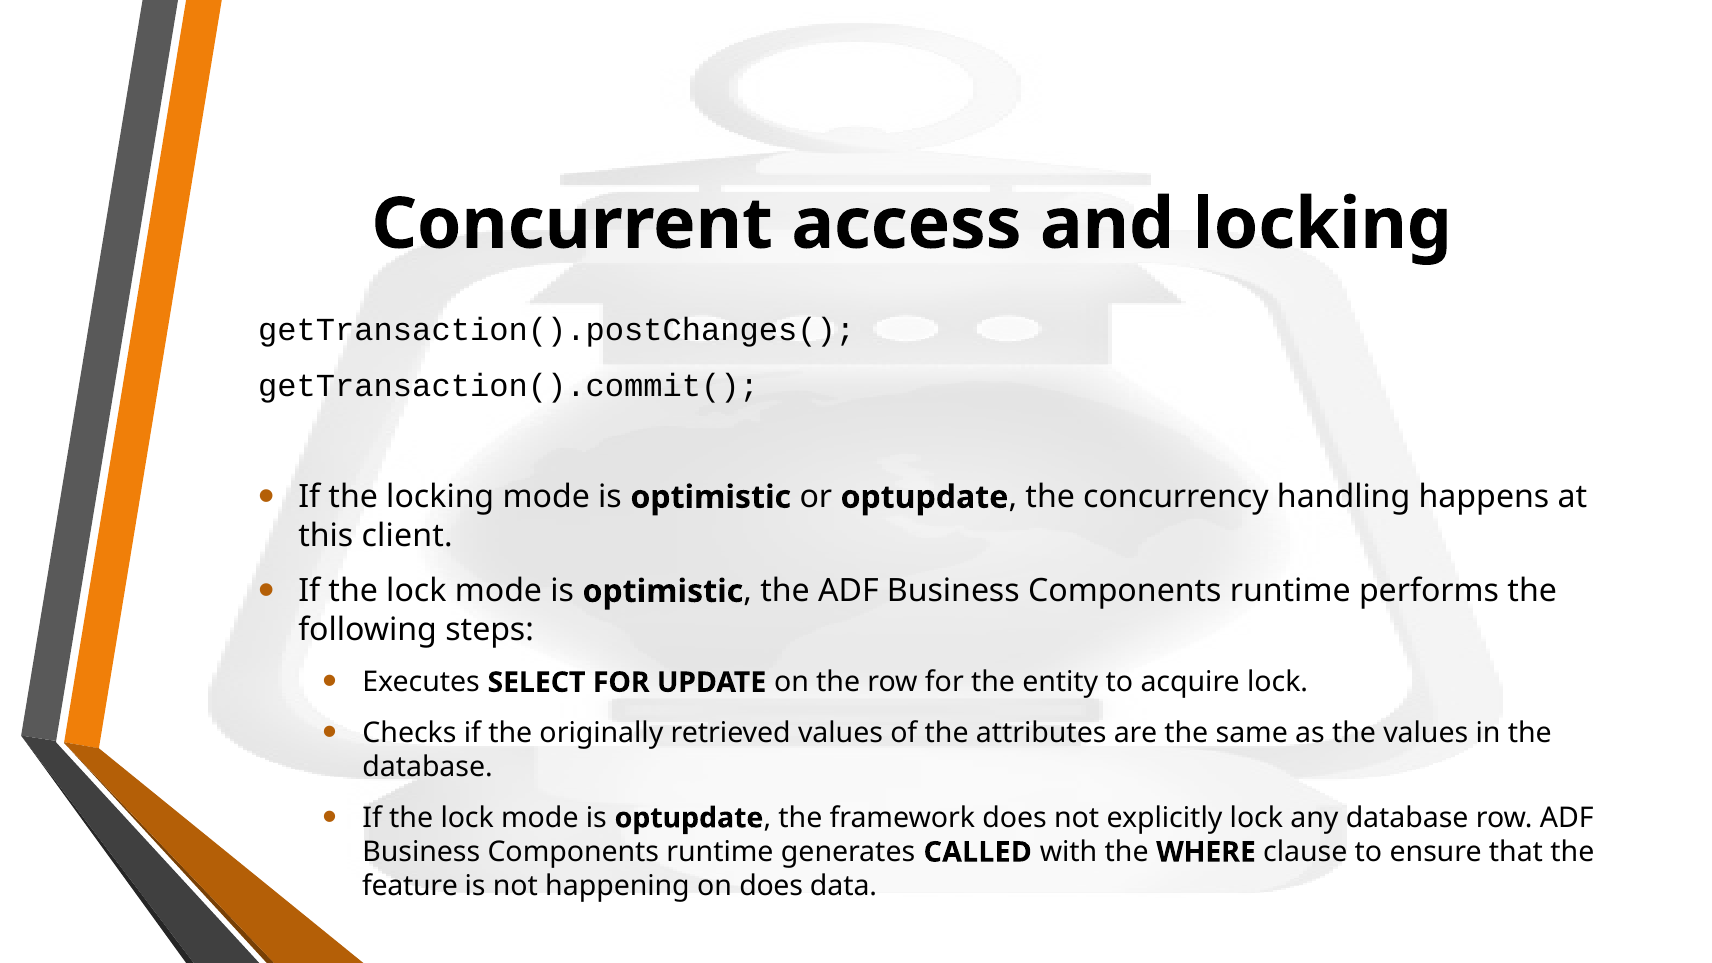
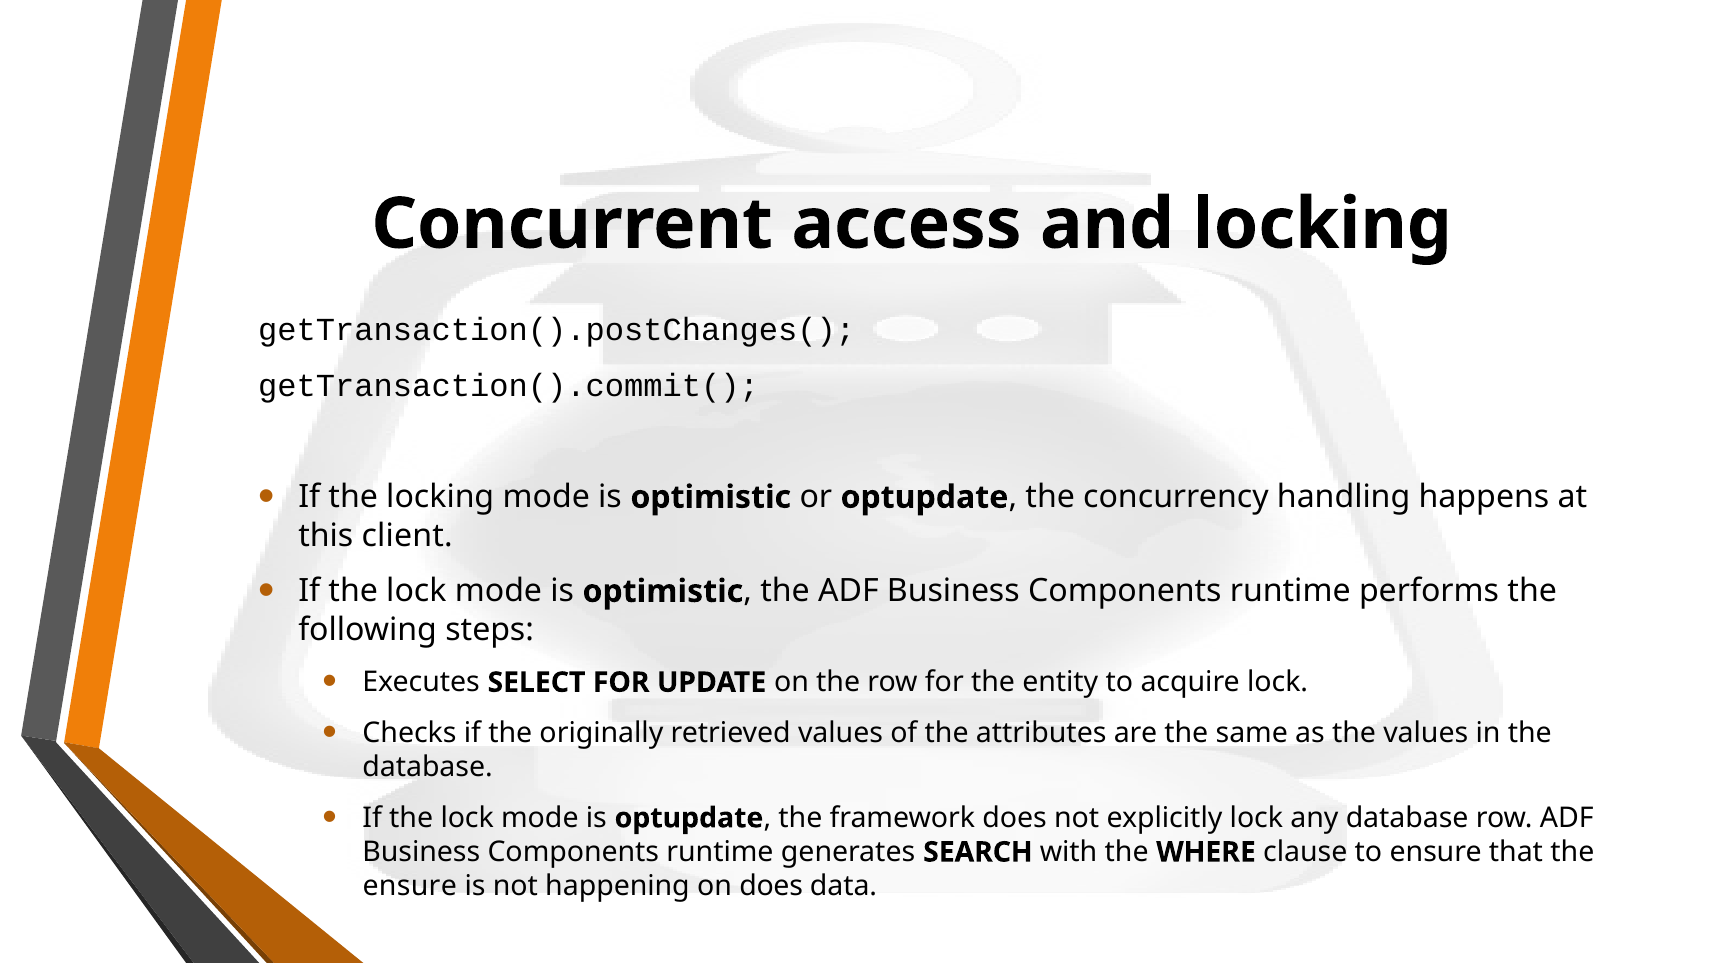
CALLED: CALLED -> SEARCH
feature at (410, 886): feature -> ensure
